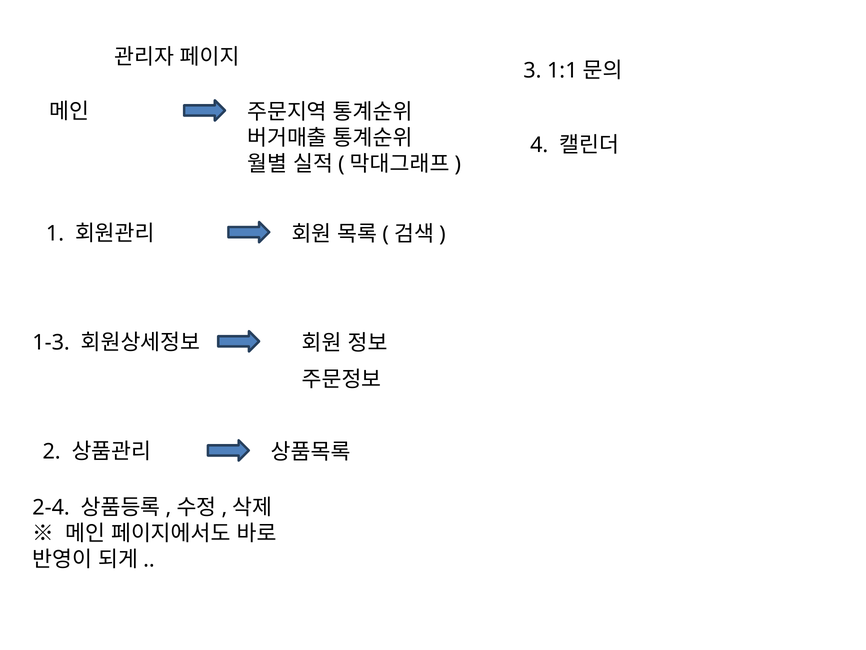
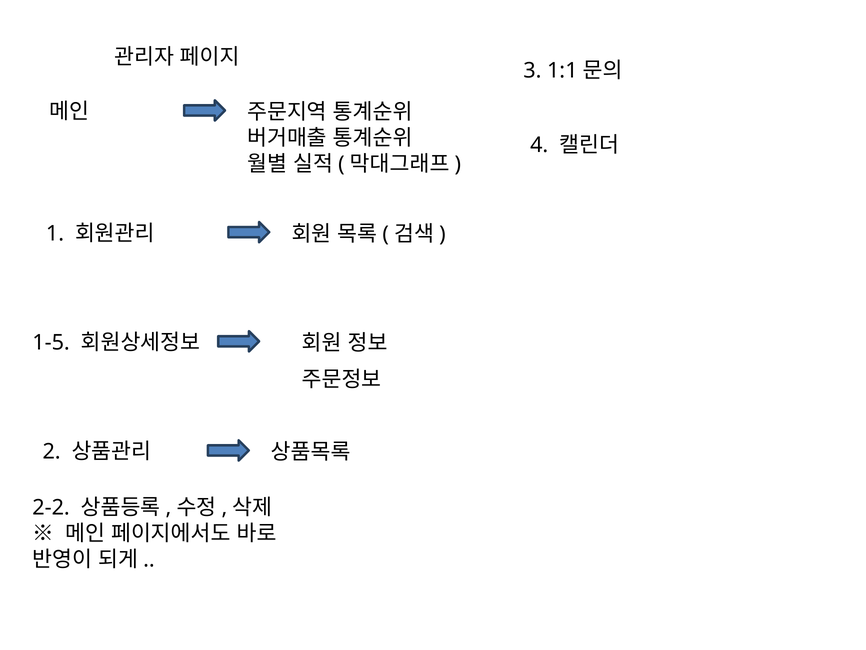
1-3: 1-3 -> 1-5
2-4: 2-4 -> 2-2
